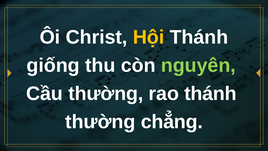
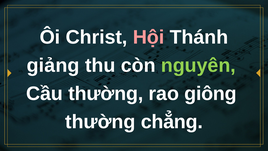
Hội colour: yellow -> pink
giống: giống -> giảng
rao thánh: thánh -> giông
